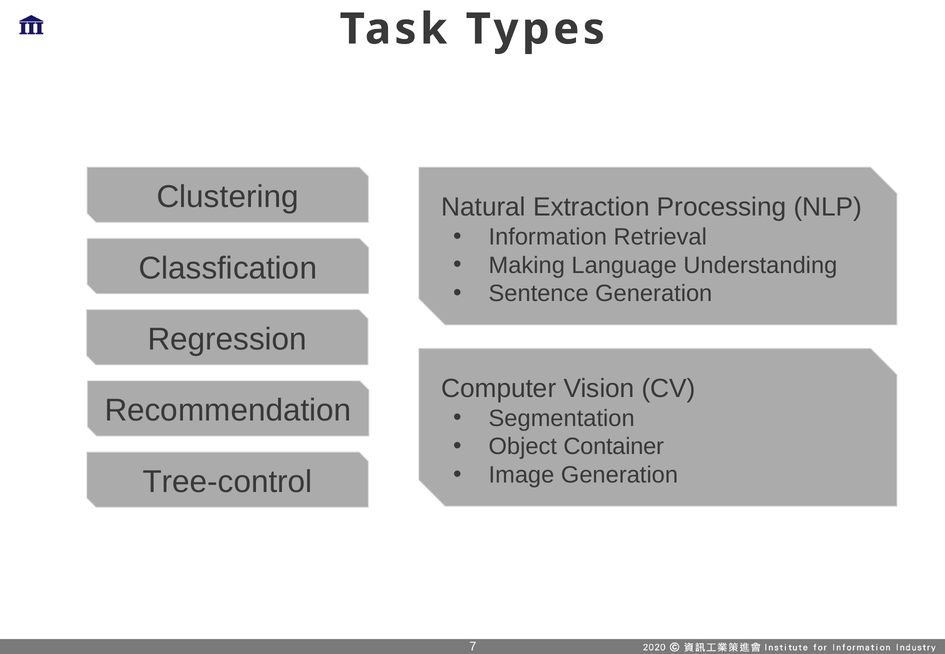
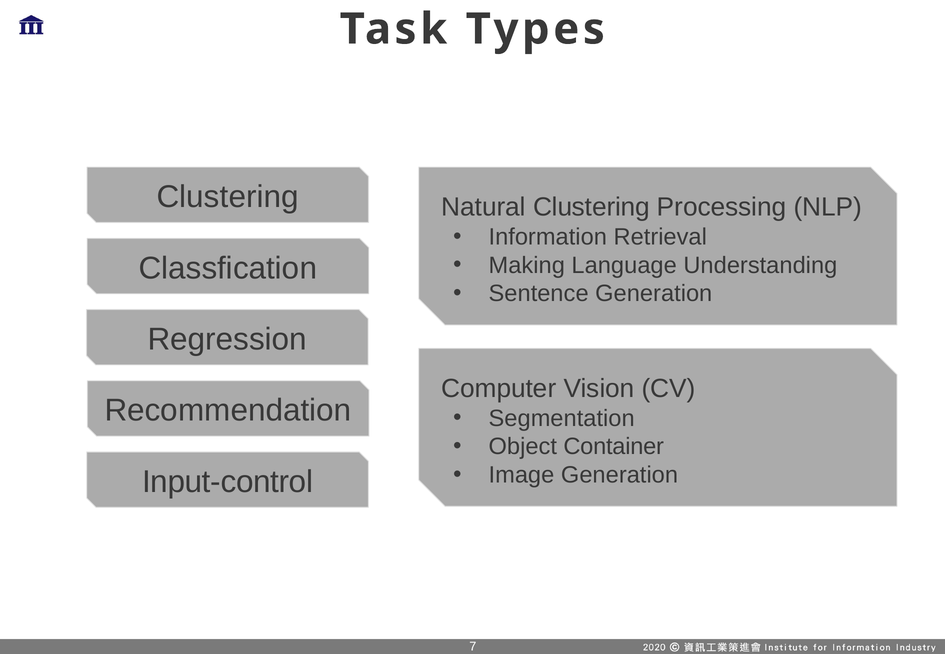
Natural Extraction: Extraction -> Clustering
Tree-control: Tree-control -> Input-control
